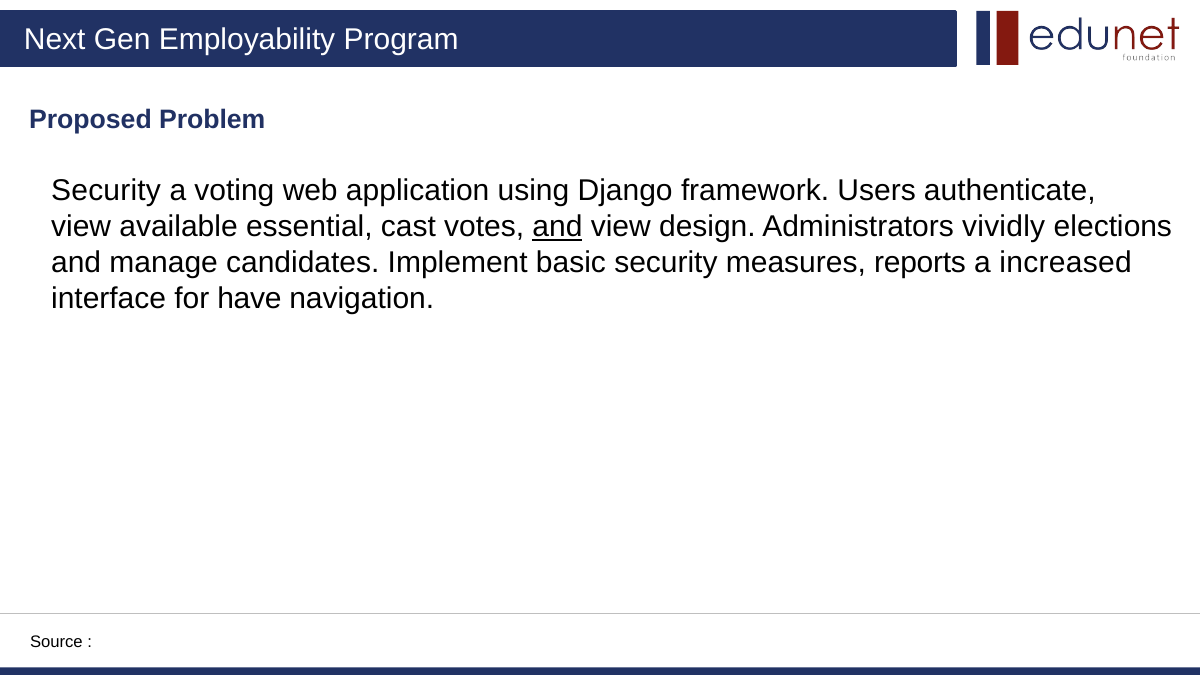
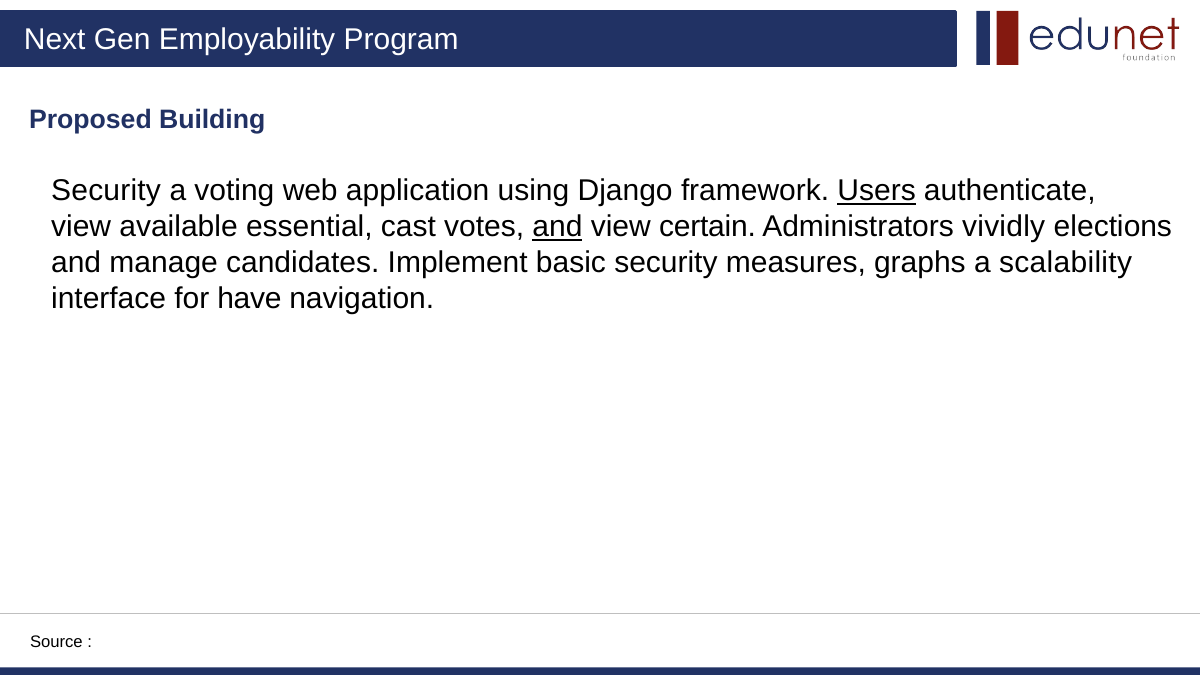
Problem: Problem -> Building
Users underline: none -> present
design: design -> certain
reports: reports -> graphs
increased: increased -> scalability
